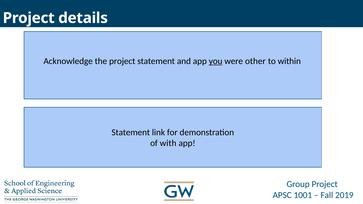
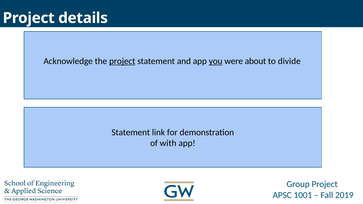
project at (122, 61) underline: none -> present
were other: other -> about
within: within -> divide
